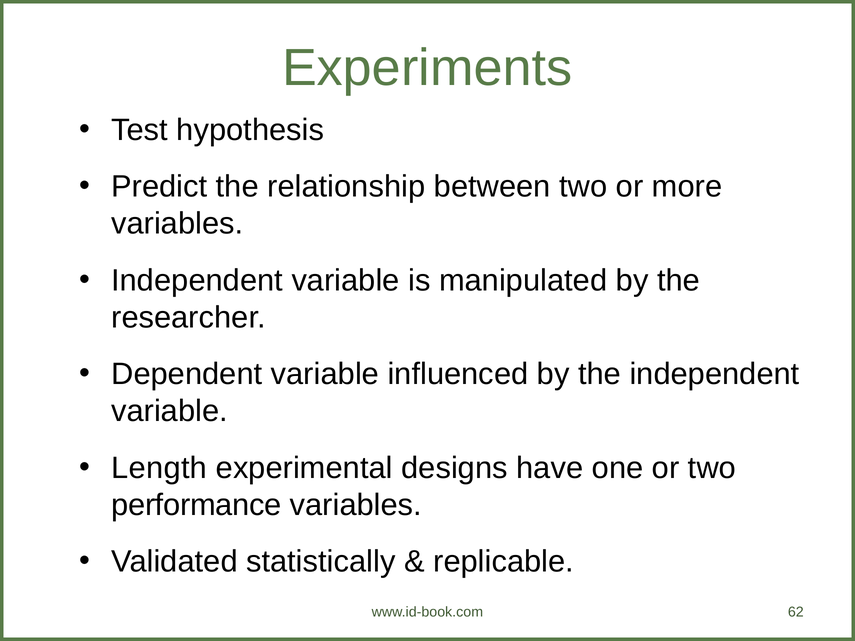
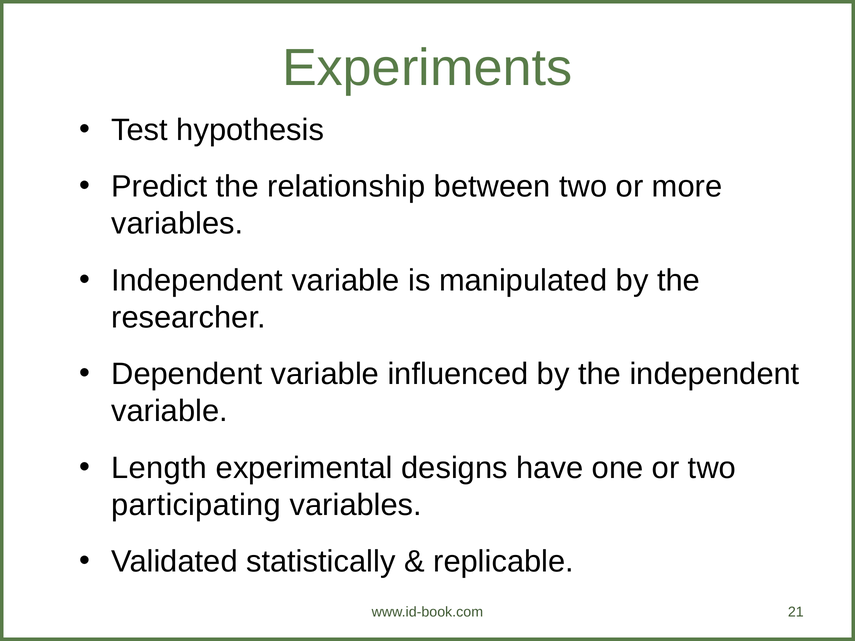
performance: performance -> participating
62: 62 -> 21
